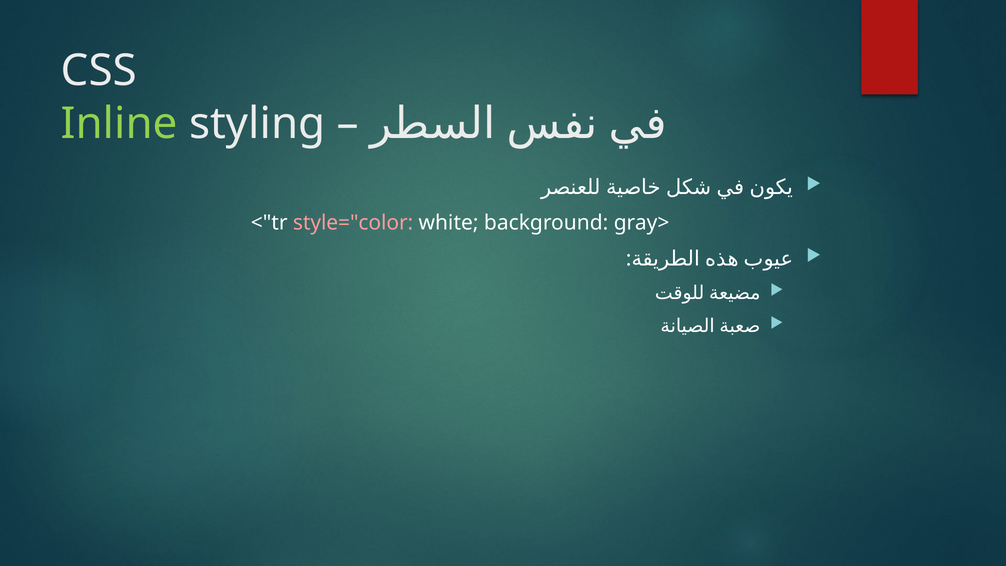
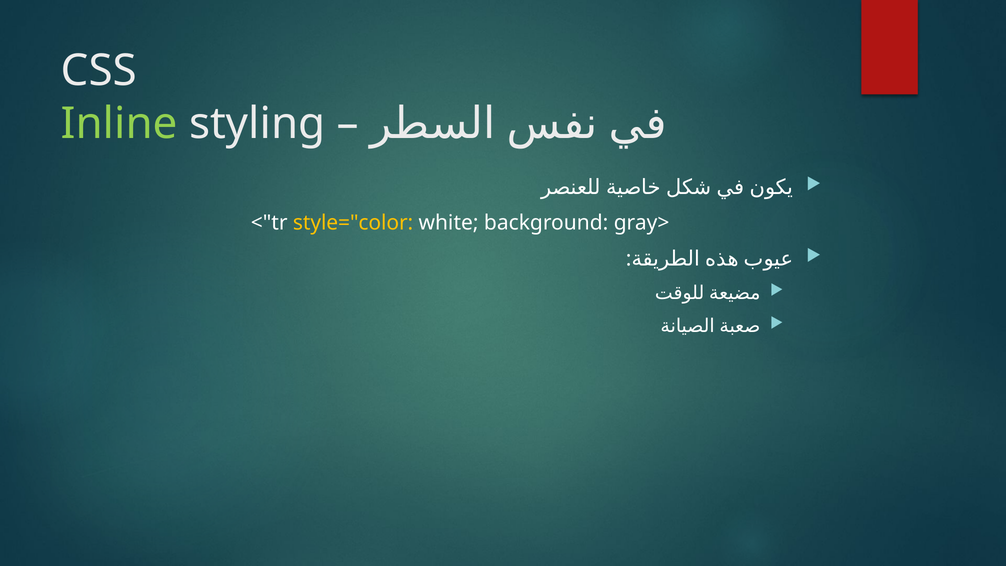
style="color colour: pink -> yellow
